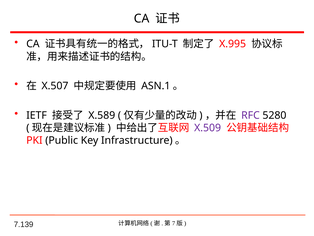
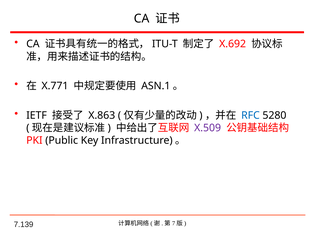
X.995: X.995 -> X.692
X.507: X.507 -> X.771
X.589: X.589 -> X.863
RFC colour: purple -> blue
